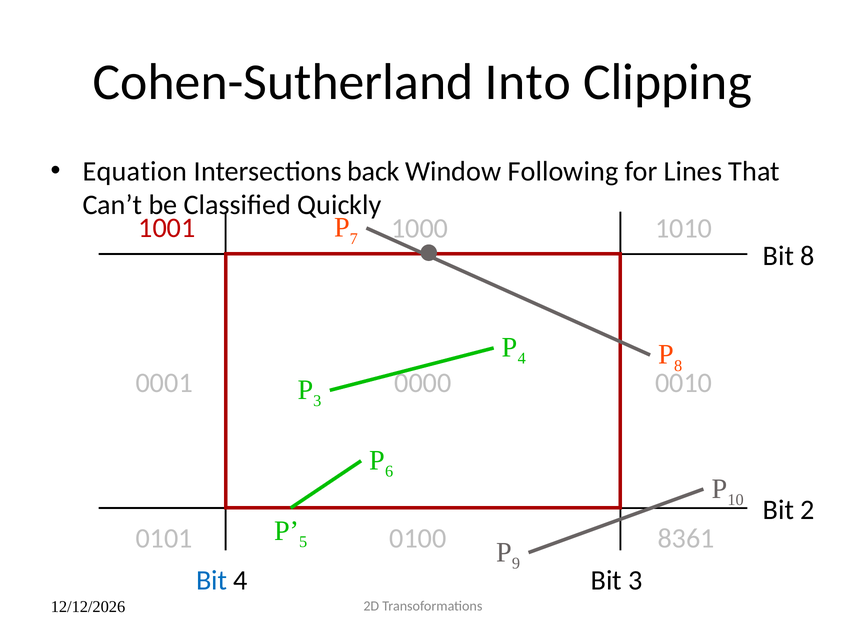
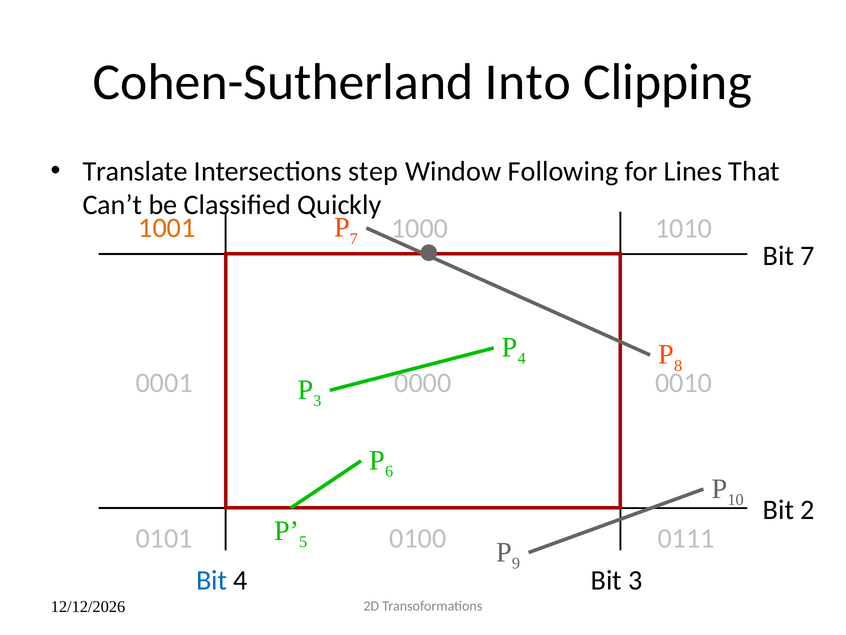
Equation: Equation -> Translate
back: back -> step
1001 colour: red -> orange
Bit 8: 8 -> 7
8361: 8361 -> 0111
